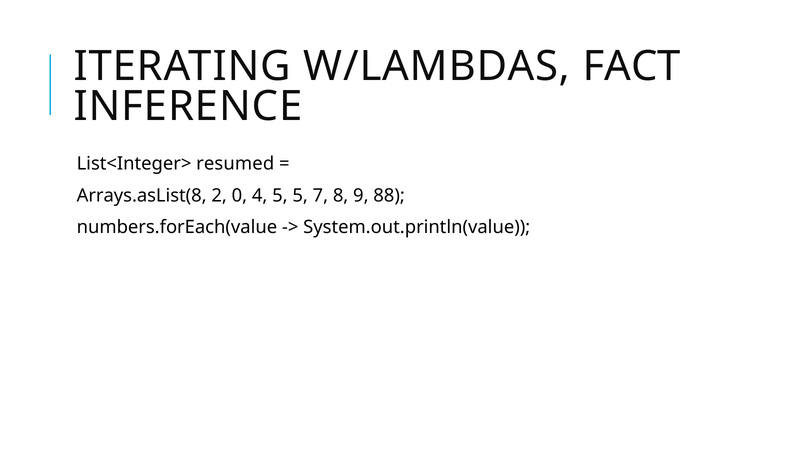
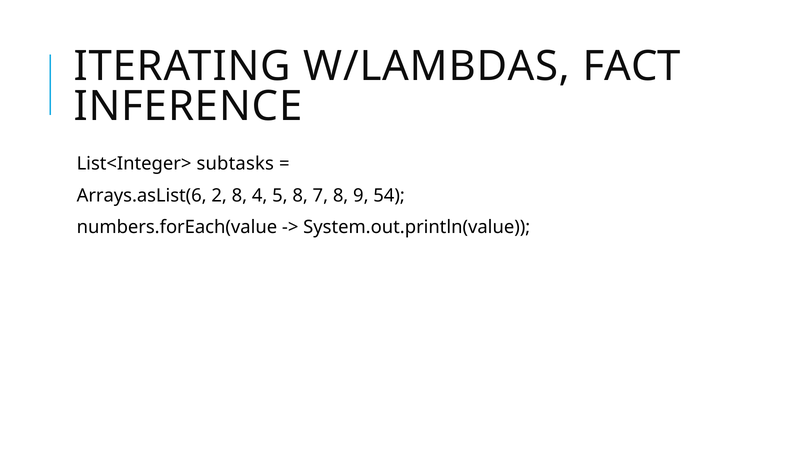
resumed: resumed -> subtasks
Arrays.asList(8: Arrays.asList(8 -> Arrays.asList(6
2 0: 0 -> 8
5 5: 5 -> 8
88: 88 -> 54
